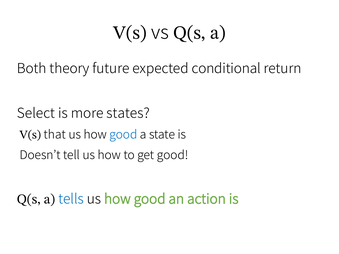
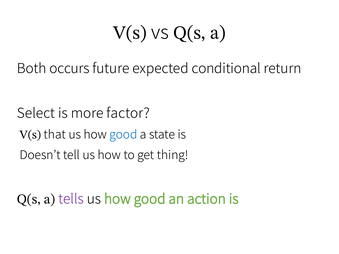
theory: theory -> occurs
states: states -> factor
get good: good -> thing
tells colour: blue -> purple
